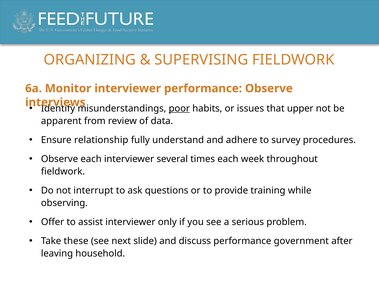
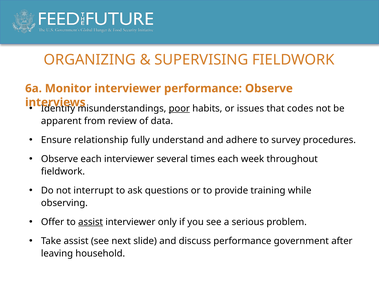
upper: upper -> codes
assist at (91, 222) underline: none -> present
Take these: these -> assist
